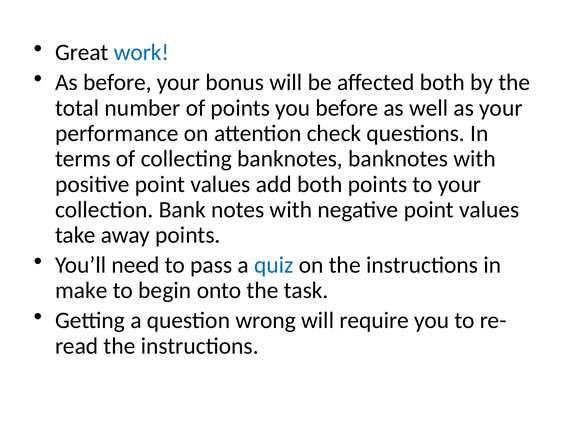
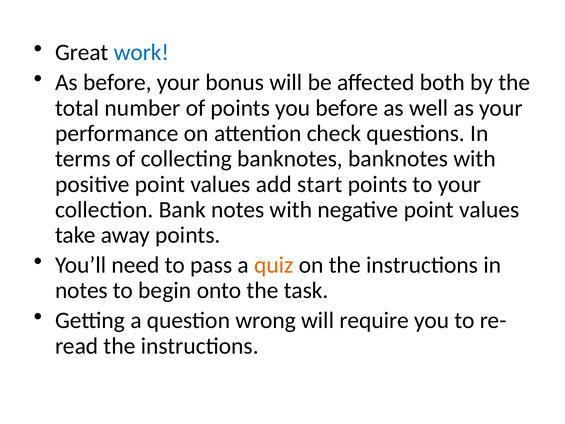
add both: both -> start
quiz colour: blue -> orange
make at (81, 290): make -> notes
